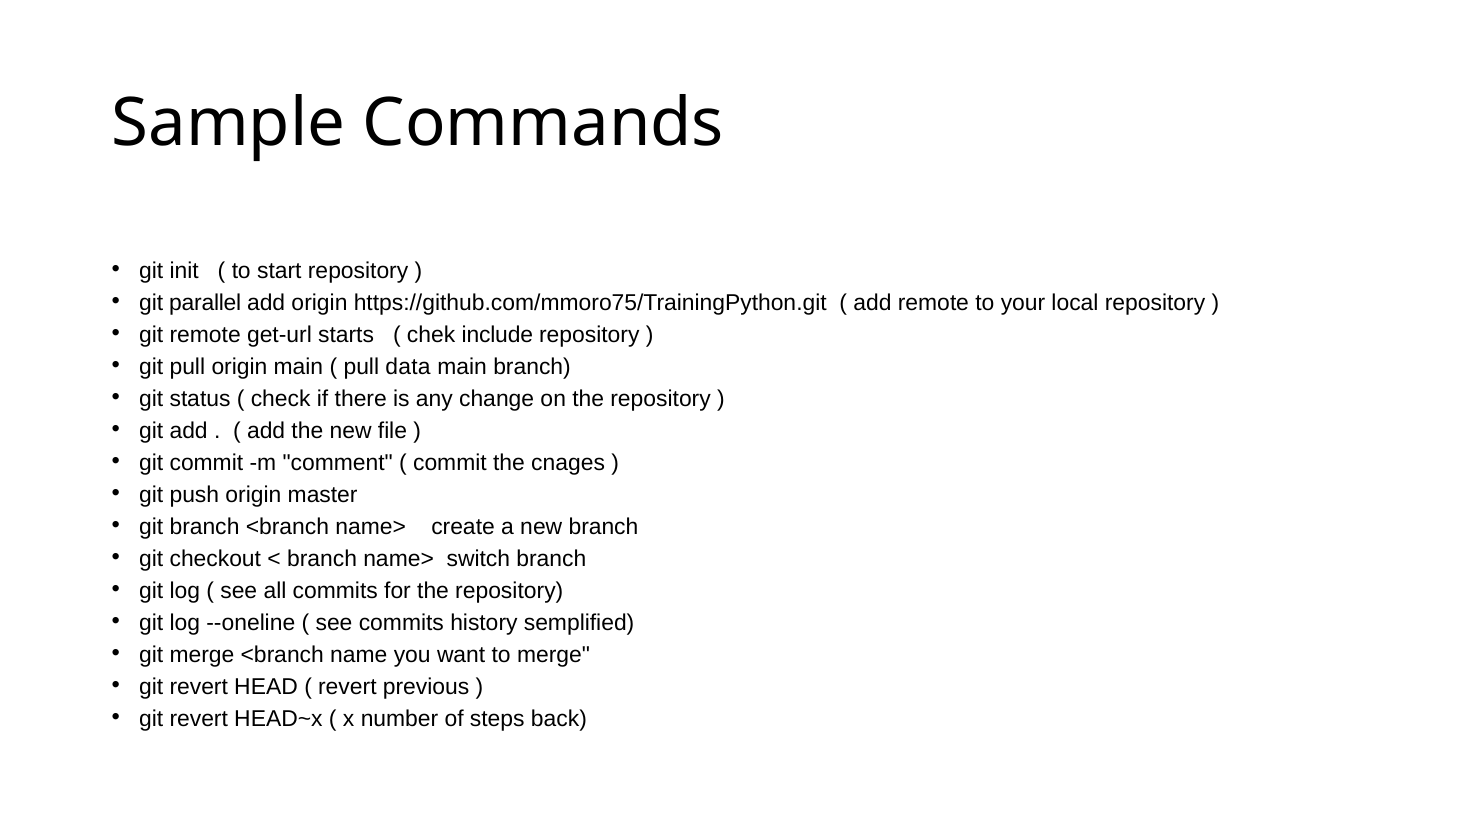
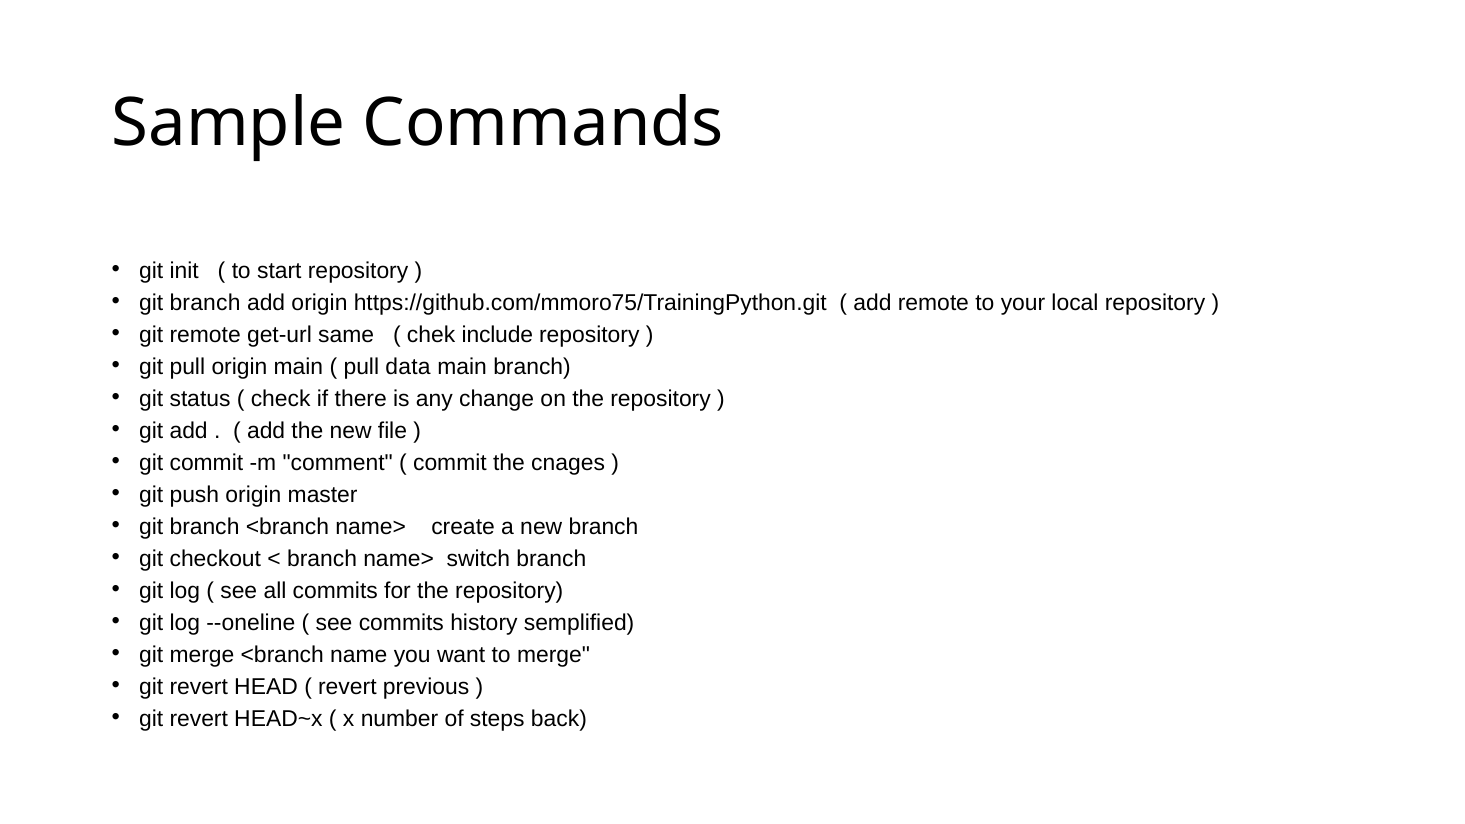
parallel at (205, 303): parallel -> branch
starts: starts -> same
